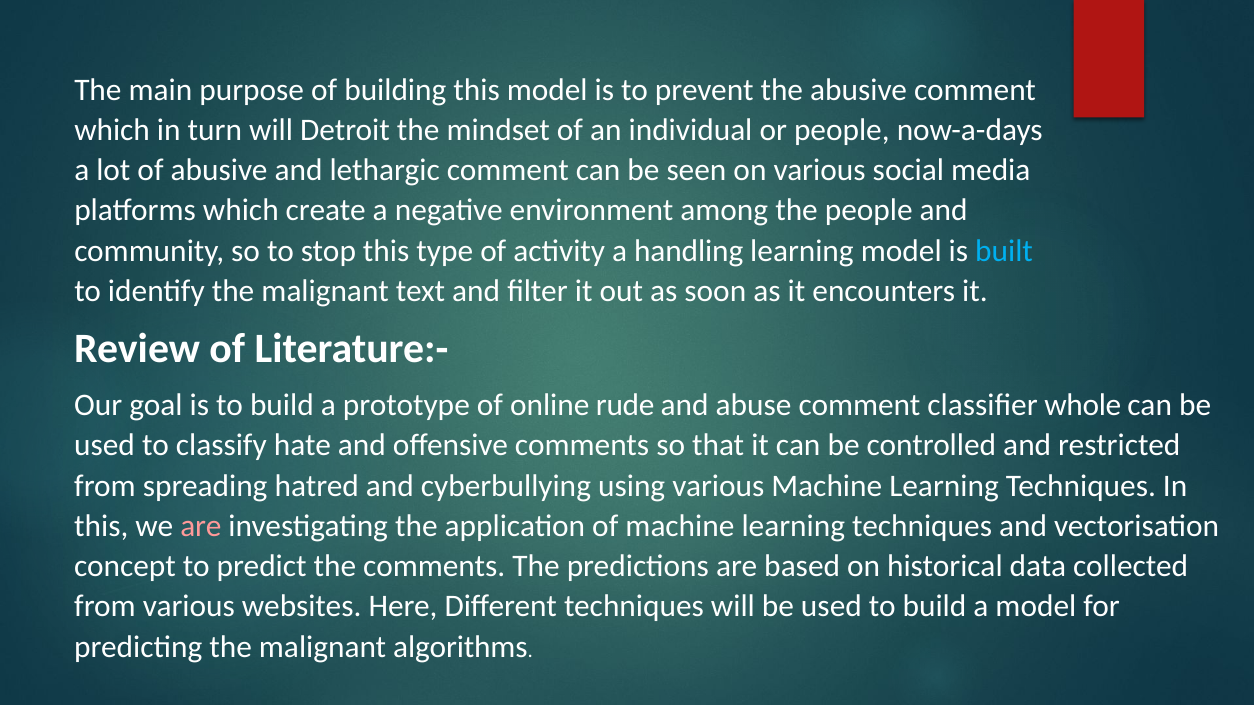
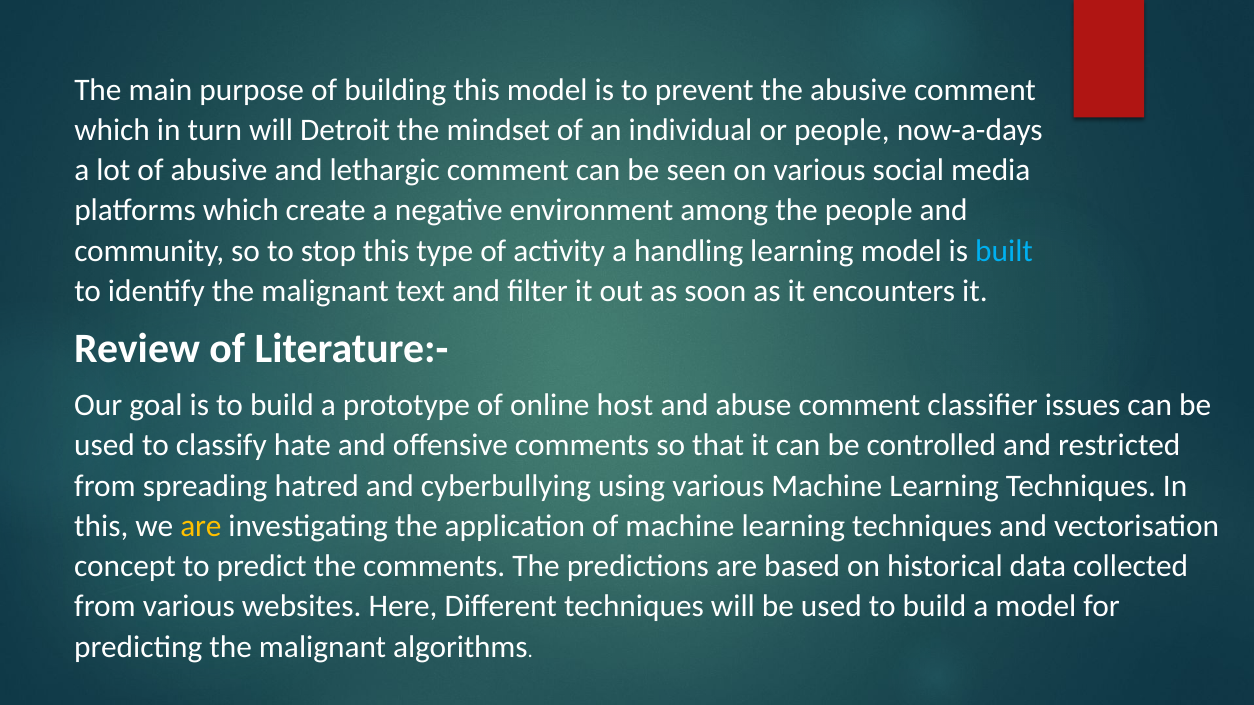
rude: rude -> host
whole: whole -> issues
are at (201, 526) colour: pink -> yellow
